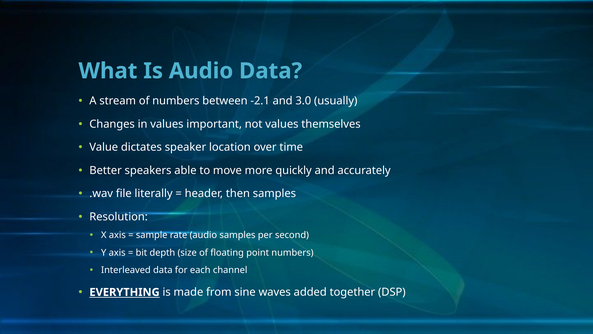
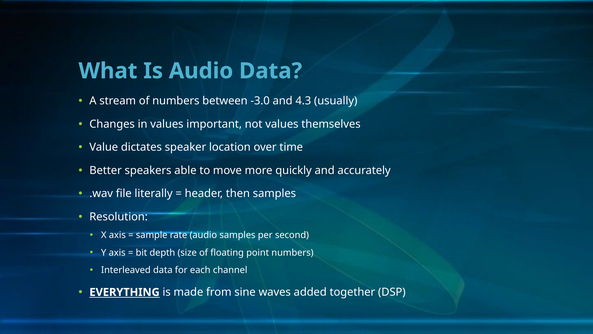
-2.1: -2.1 -> -3.0
3.0: 3.0 -> 4.3
